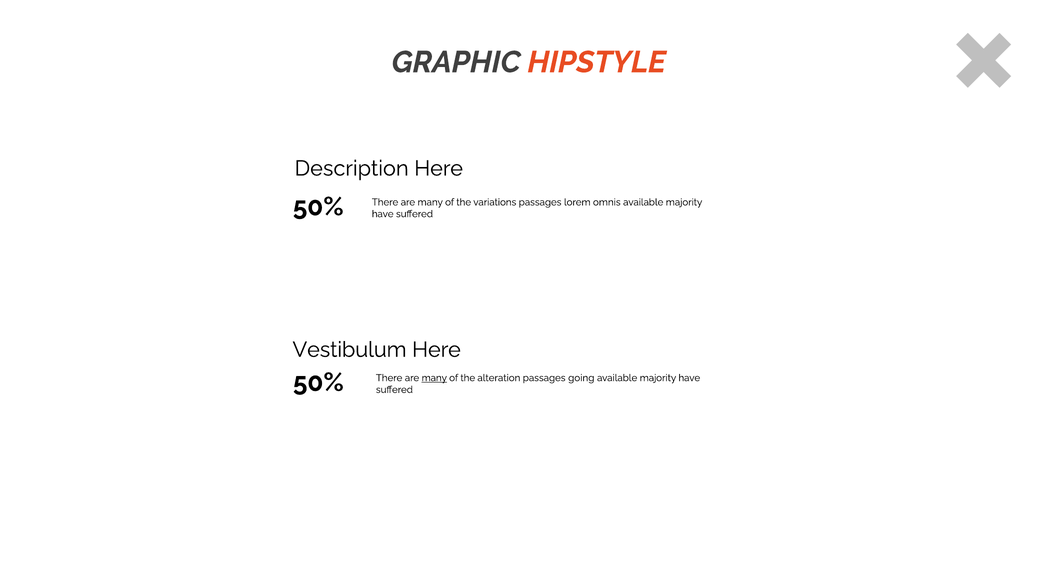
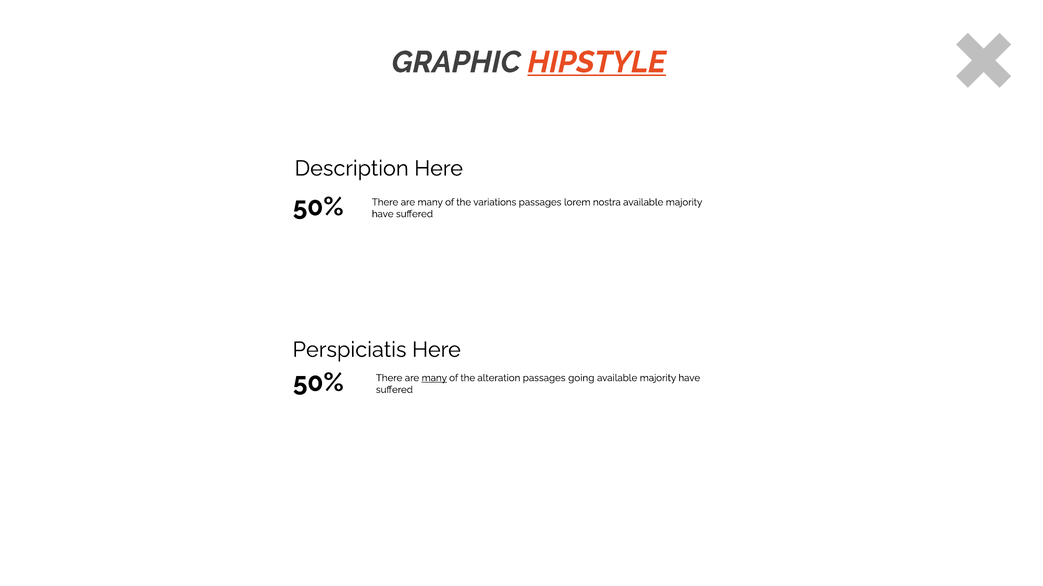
HIPSTYLE underline: none -> present
omnis: omnis -> nostra
Vestibulum: Vestibulum -> Perspiciatis
